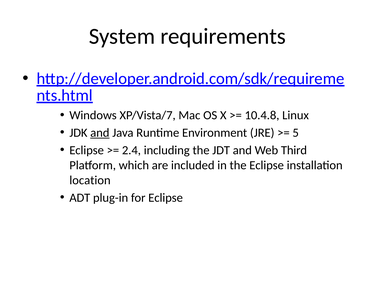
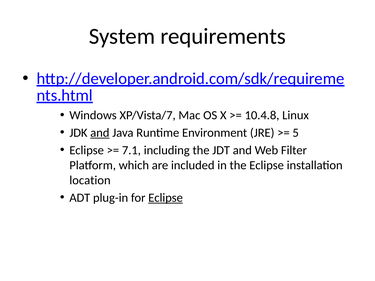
2.4: 2.4 -> 7.1
Third: Third -> Filter
Eclipse at (166, 198) underline: none -> present
